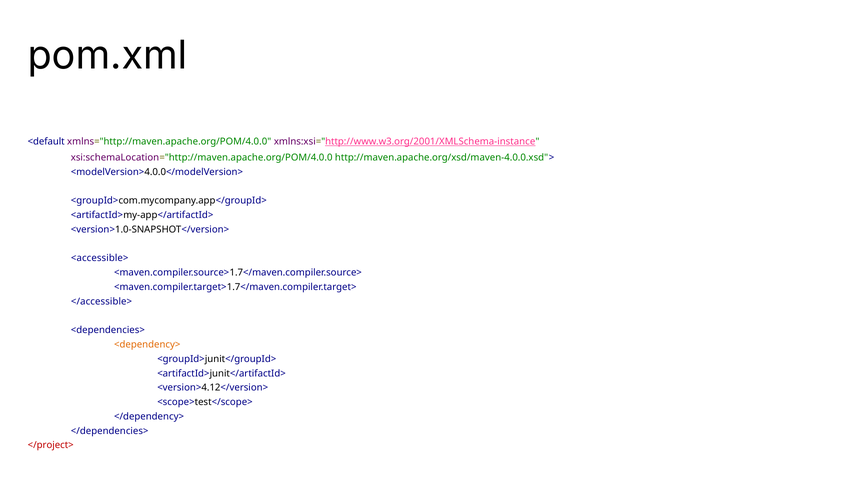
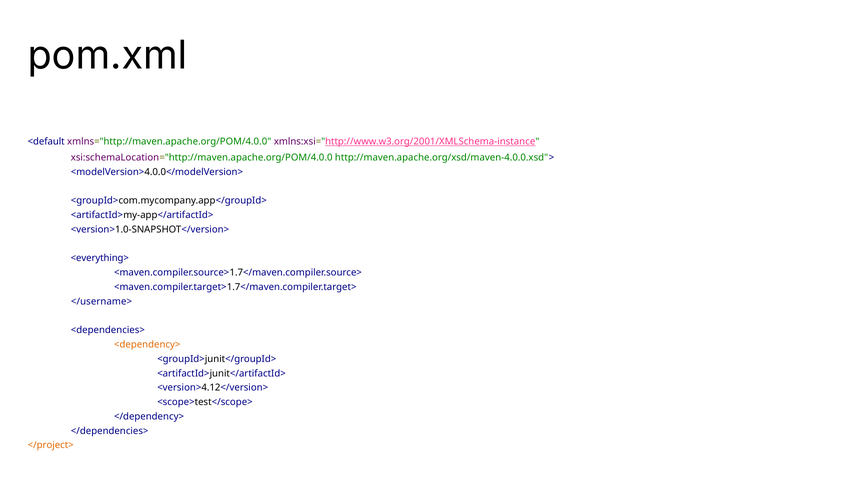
<accessible>: <accessible> -> <everything>
</accessible>: </accessible> -> </username>
</project> colour: red -> orange
